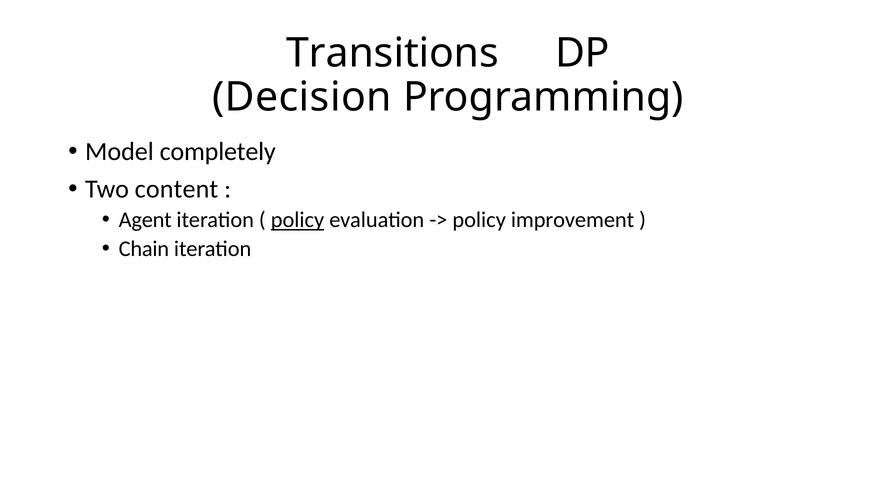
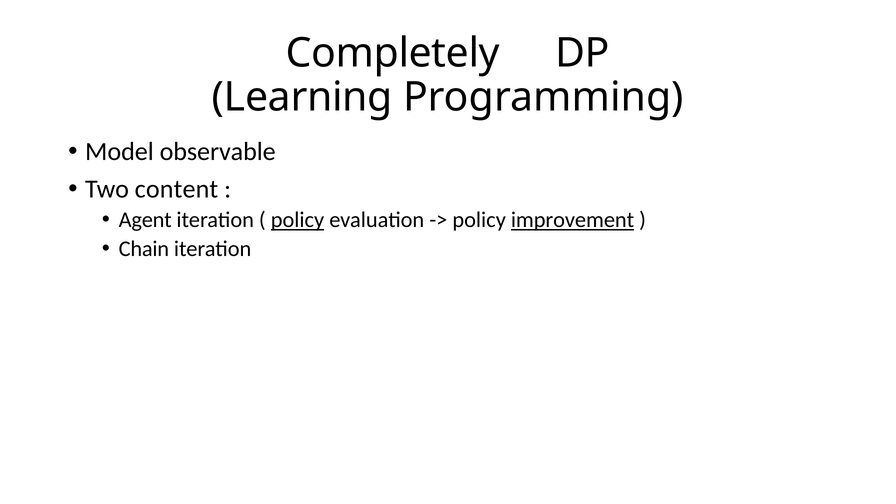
Transitions: Transitions -> Completely
Decision: Decision -> Learning
completely: completely -> observable
improvement underline: none -> present
